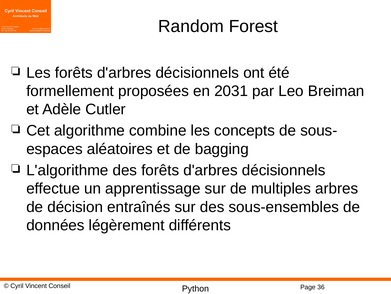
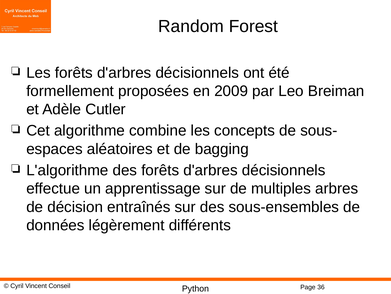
2031: 2031 -> 2009
